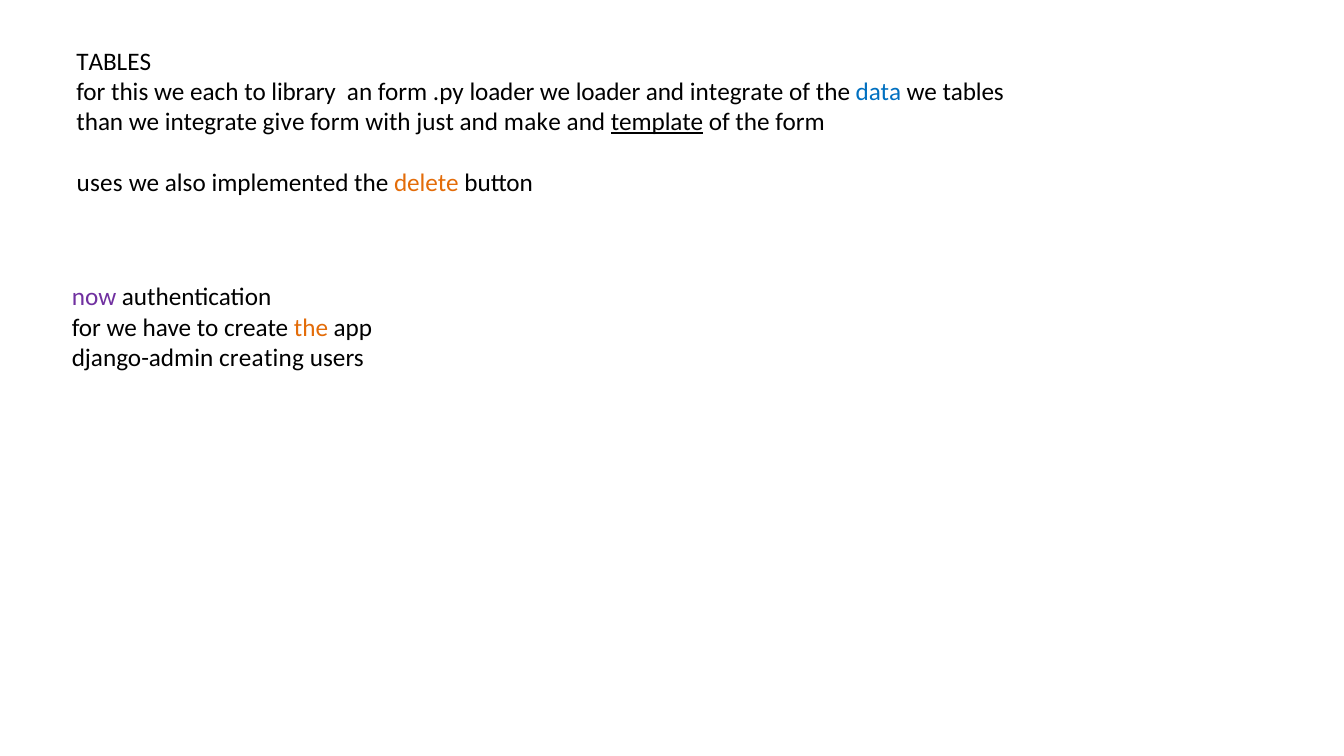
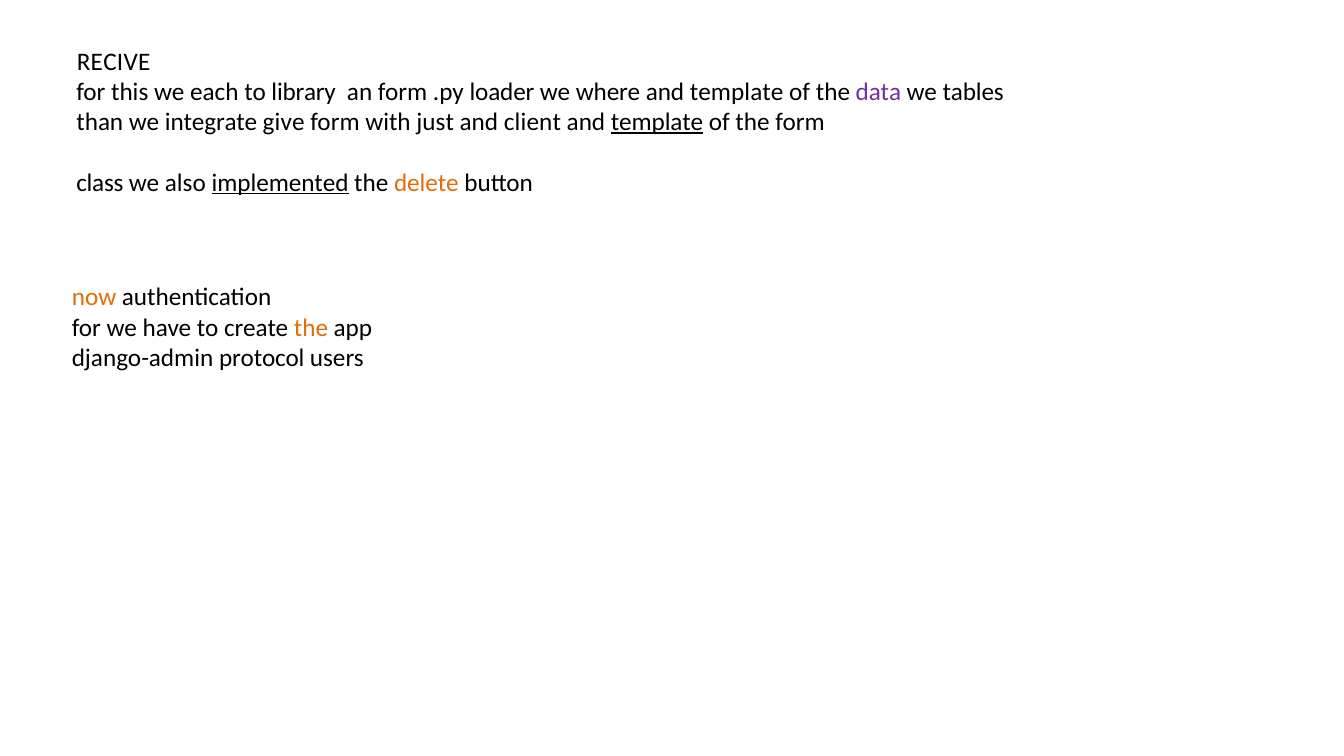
TABLES at (114, 62): TABLES -> RECIVE
we loader: loader -> where
integrate at (737, 92): integrate -> template
data colour: blue -> purple
make: make -> client
uses: uses -> class
implemented underline: none -> present
now colour: purple -> orange
creating: creating -> protocol
